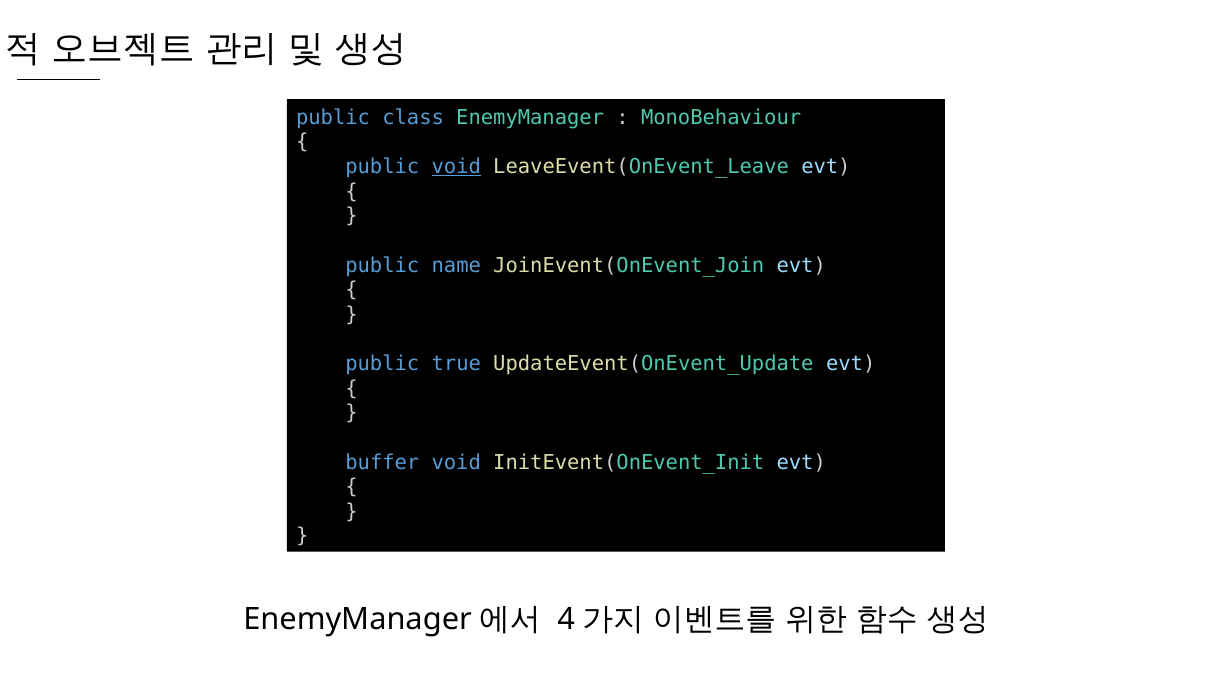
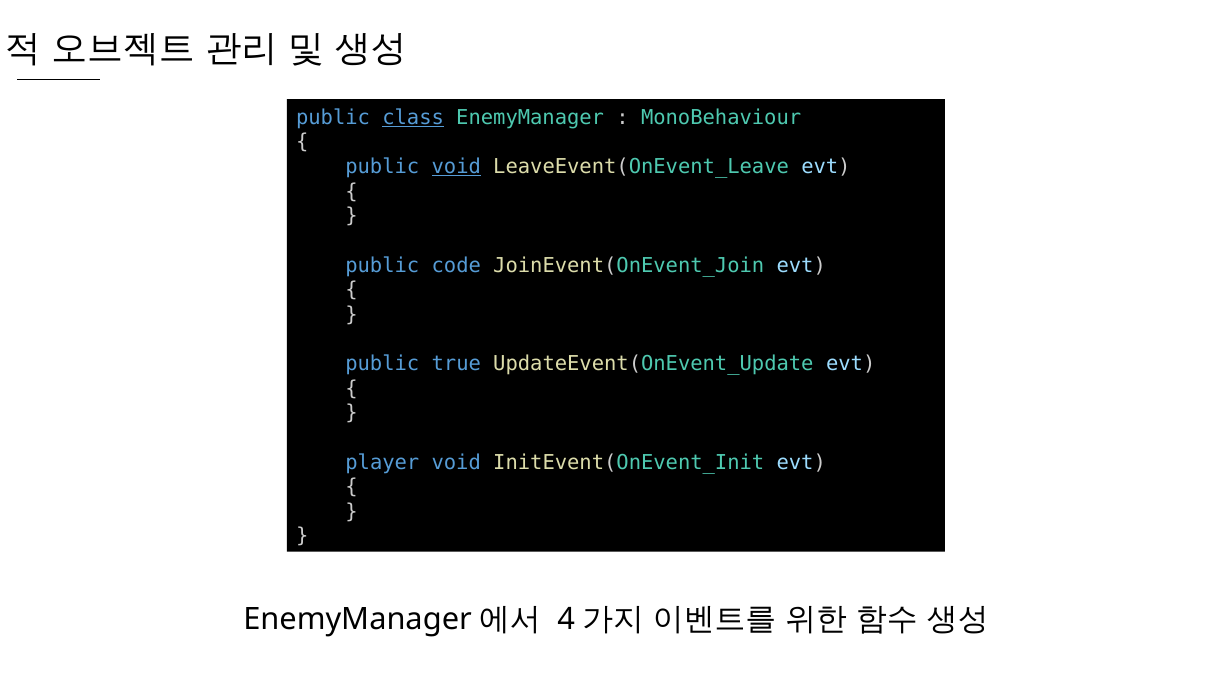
class underline: none -> present
name: name -> code
buffer: buffer -> player
